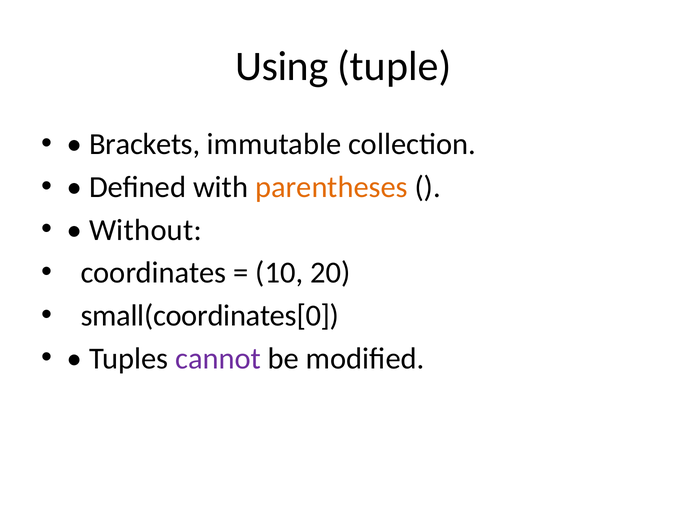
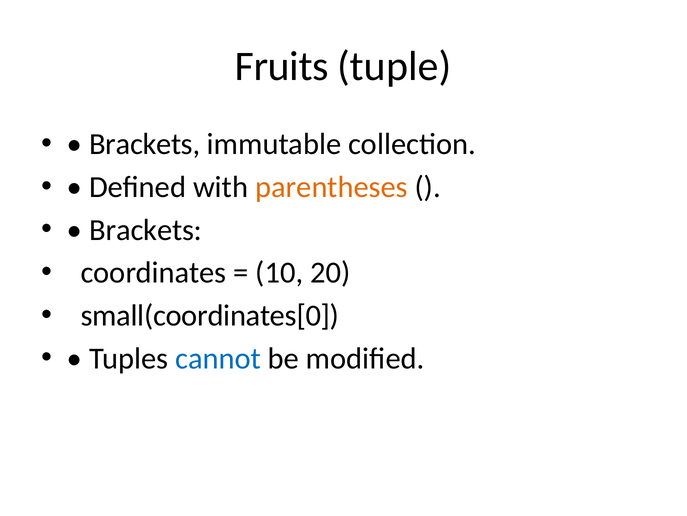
Using: Using -> Fruits
Without at (145, 230): Without -> Brackets
cannot colour: purple -> blue
